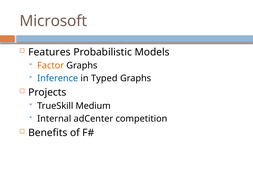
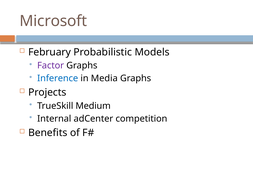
Features: Features -> February
Factor colour: orange -> purple
Typed: Typed -> Media
